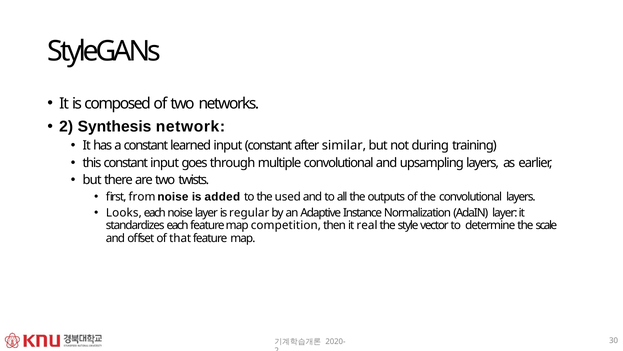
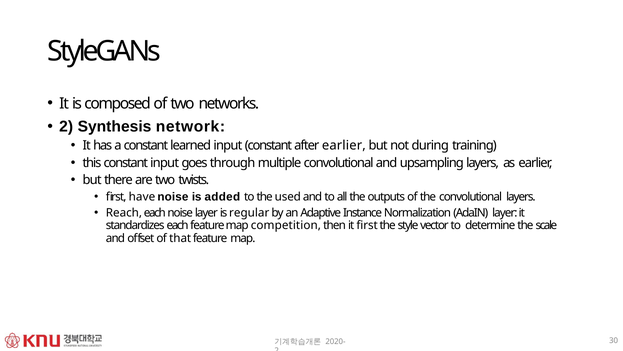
after similar: similar -> earlier
from: from -> have
Looks: Looks -> Reach
it real: real -> first
